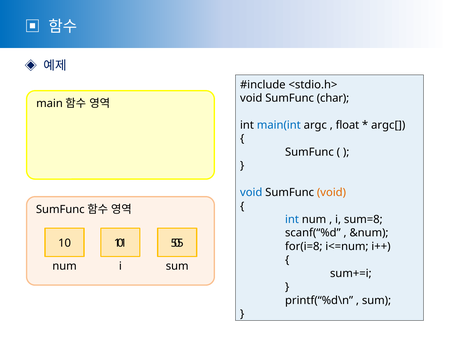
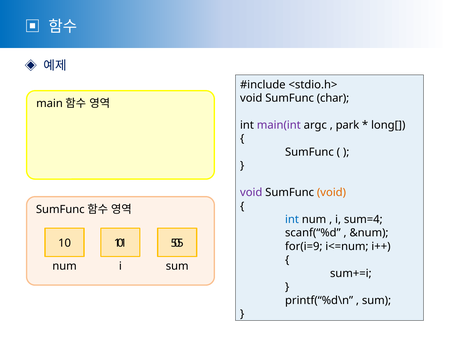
main(int colour: blue -> purple
float: float -> park
argc[: argc[ -> long[
void at (251, 193) colour: blue -> purple
sum=8: sum=8 -> sum=4
for(i=8: for(i=8 -> for(i=9
